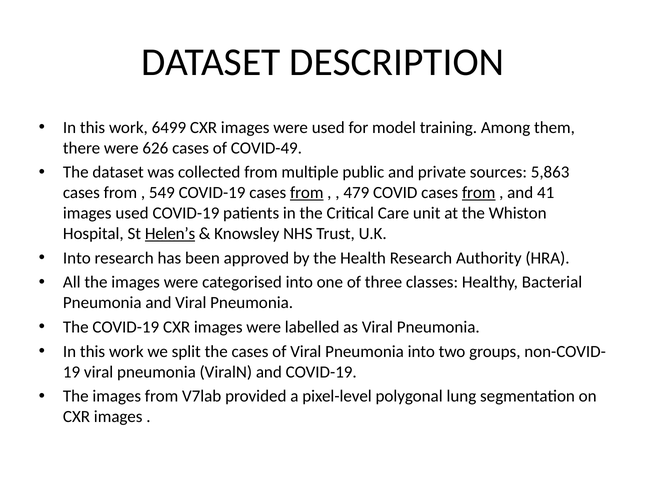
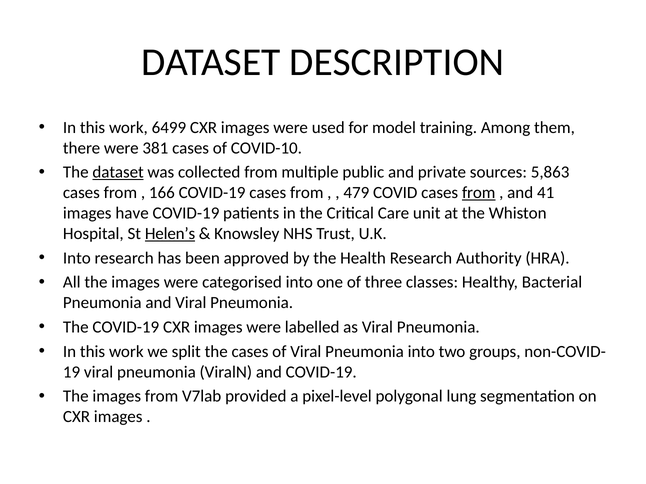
626: 626 -> 381
COVID-49: COVID-49 -> COVID-10
dataset at (118, 173) underline: none -> present
549: 549 -> 166
from at (307, 193) underline: present -> none
images used: used -> have
